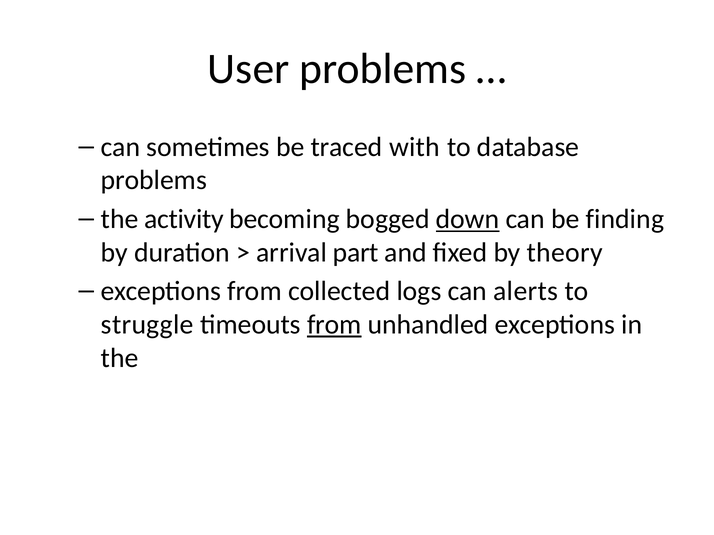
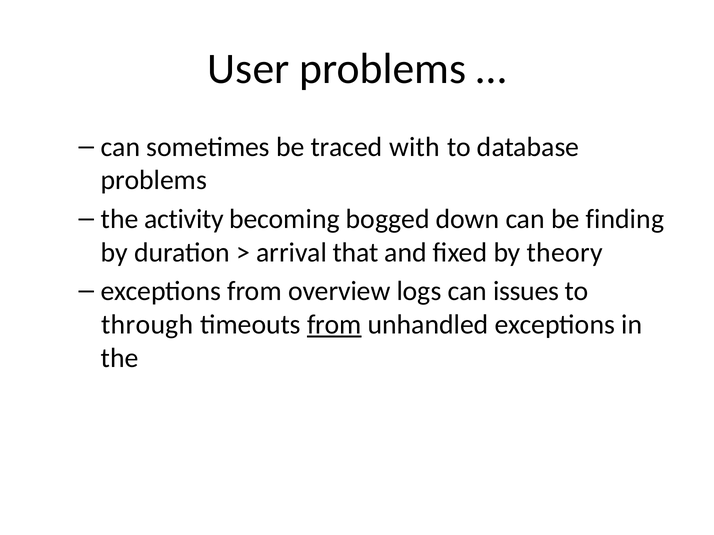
down underline: present -> none
part: part -> that
collected: collected -> overview
alerts: alerts -> issues
struggle: struggle -> through
